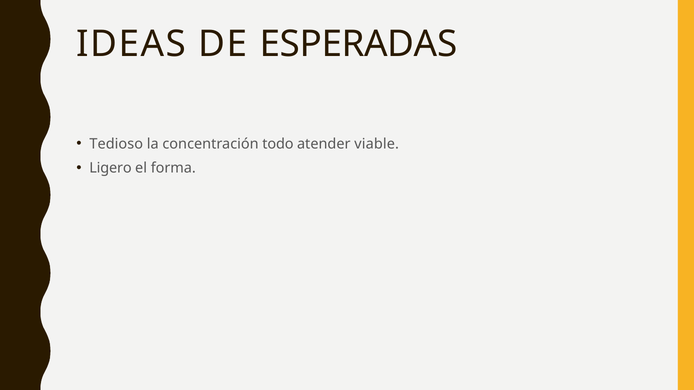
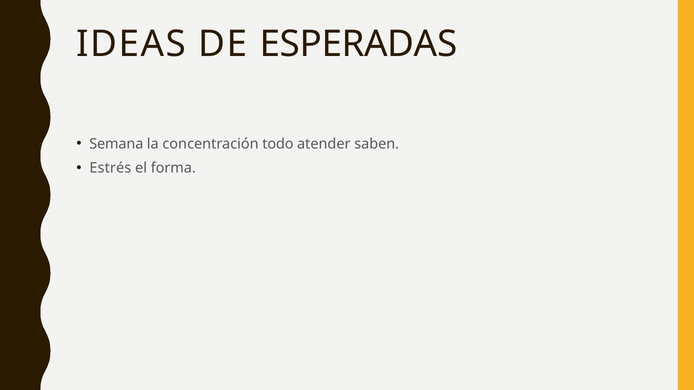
Tedioso: Tedioso -> Semana
viable: viable -> saben
Ligero: Ligero -> Estrés
